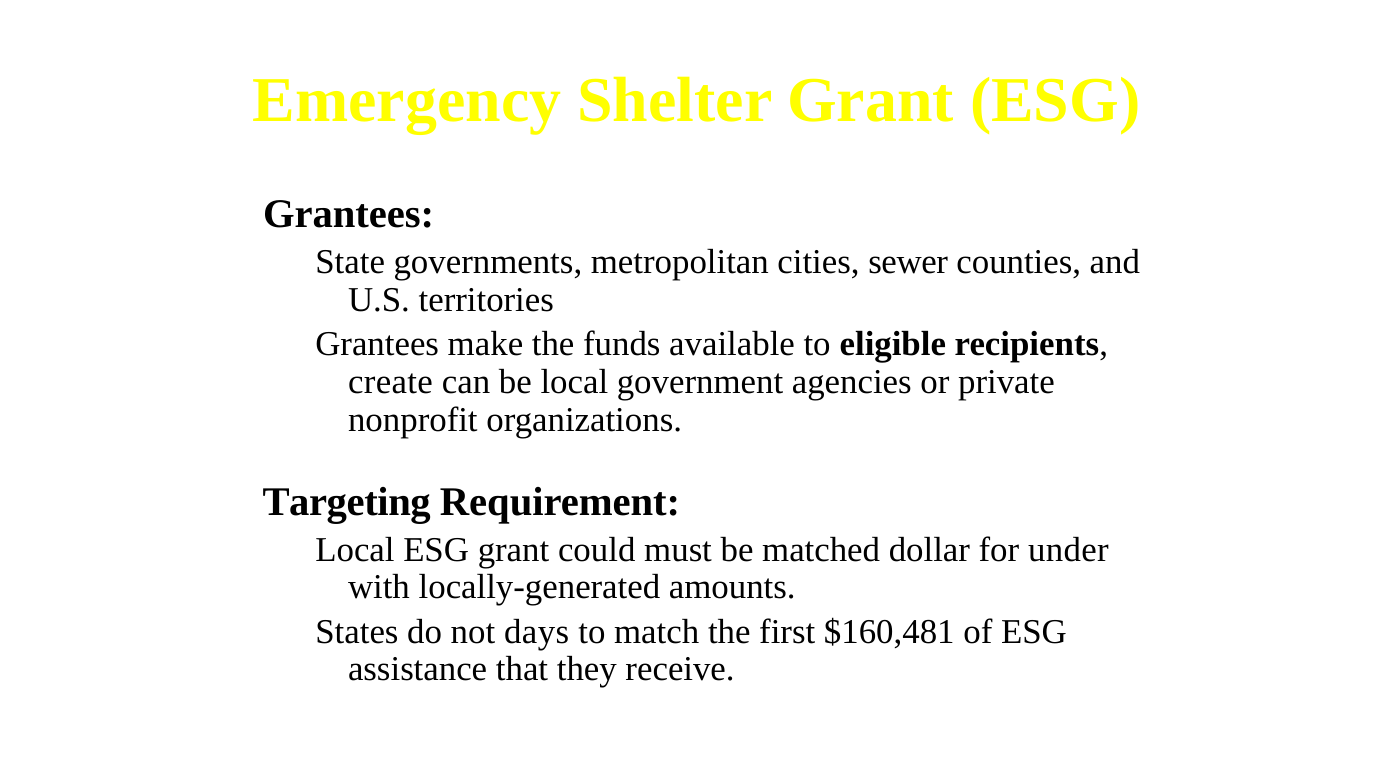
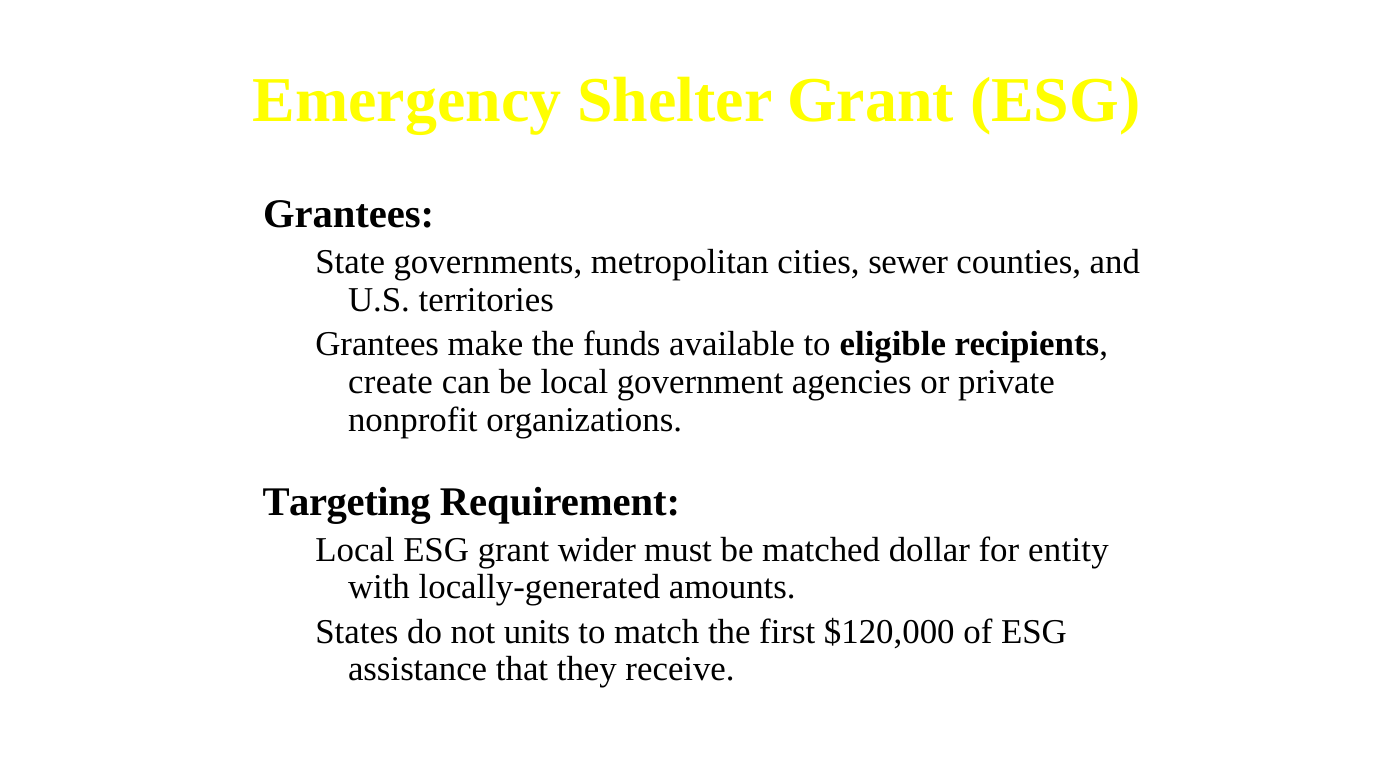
could: could -> wider
under: under -> entity
days: days -> units
$160,481: $160,481 -> $120,000
